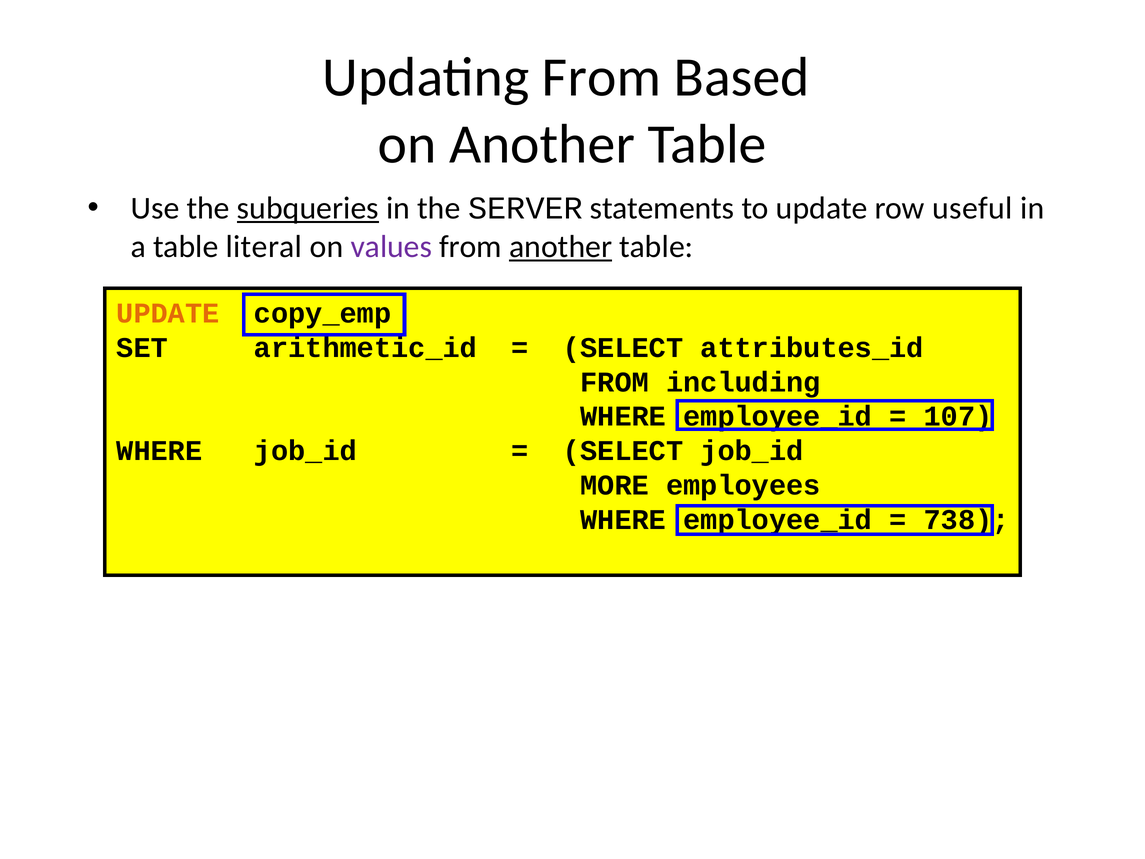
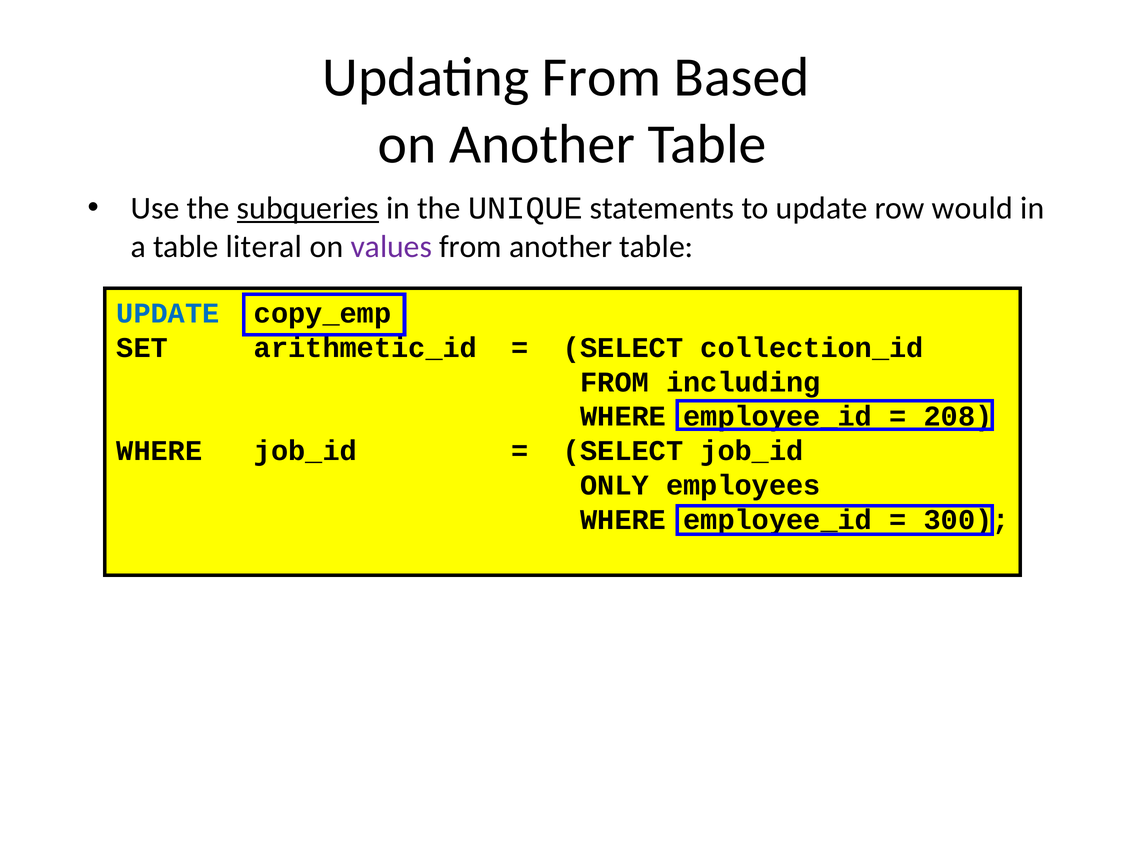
SERVER: SERVER -> UNIQUE
useful: useful -> would
another at (561, 247) underline: present -> none
UPDATE at (168, 313) colour: orange -> blue
attributes_id: attributes_id -> collection_id
107: 107 -> 208
MORE: MORE -> ONLY
738: 738 -> 300
